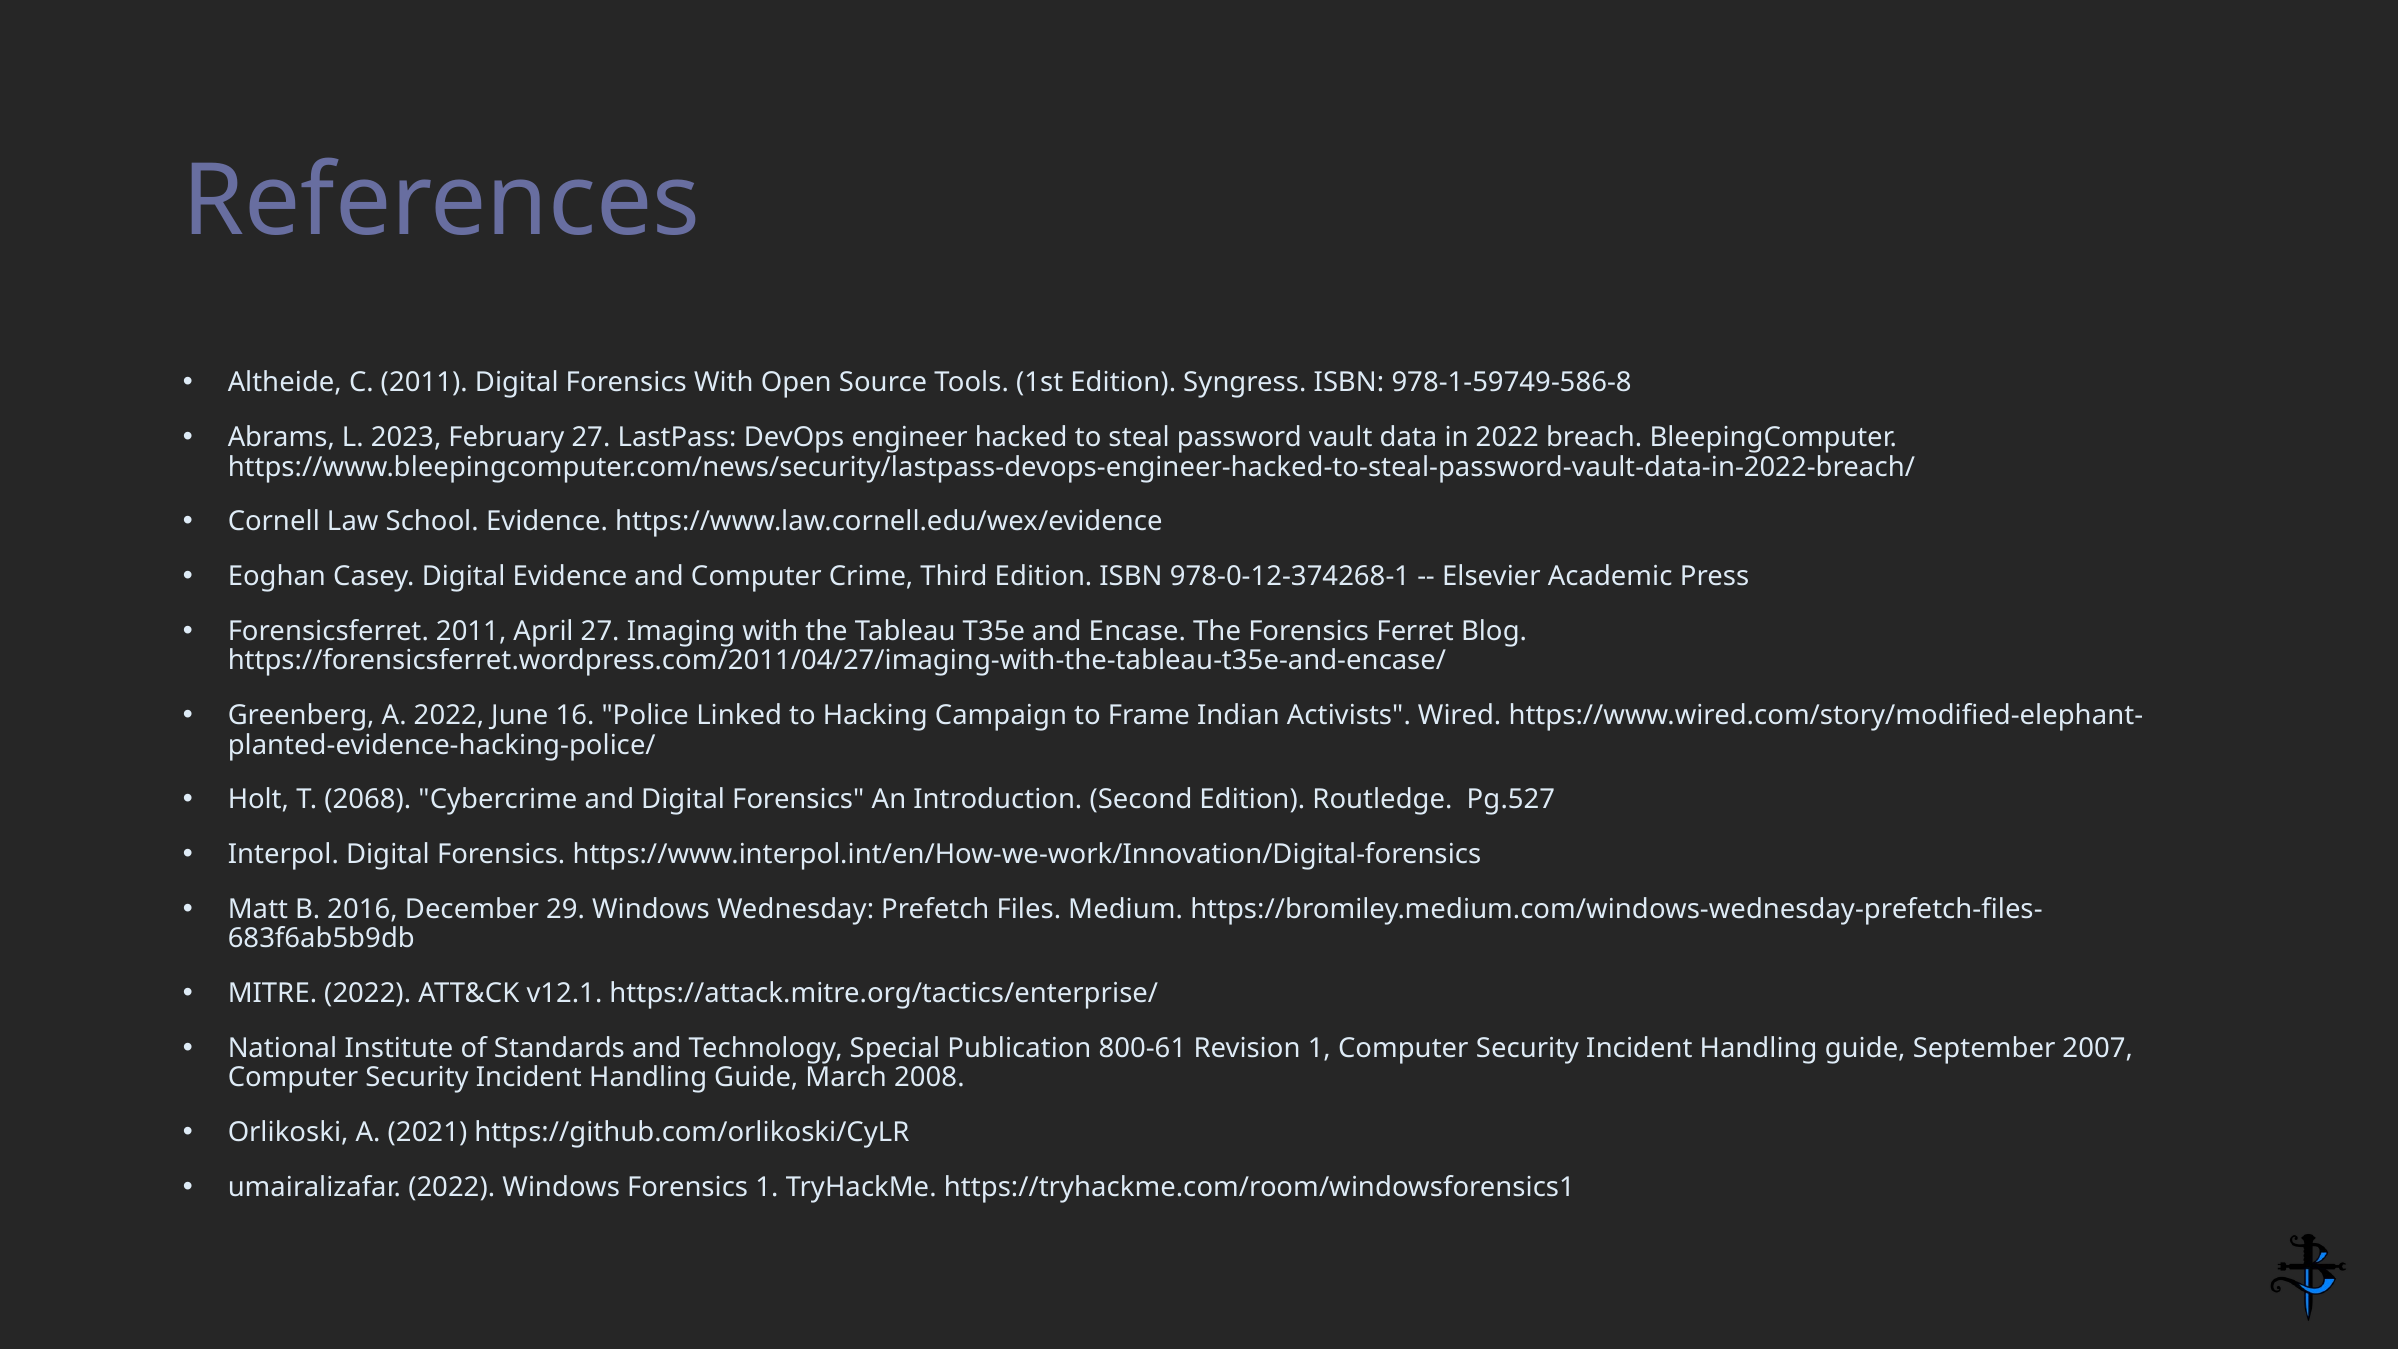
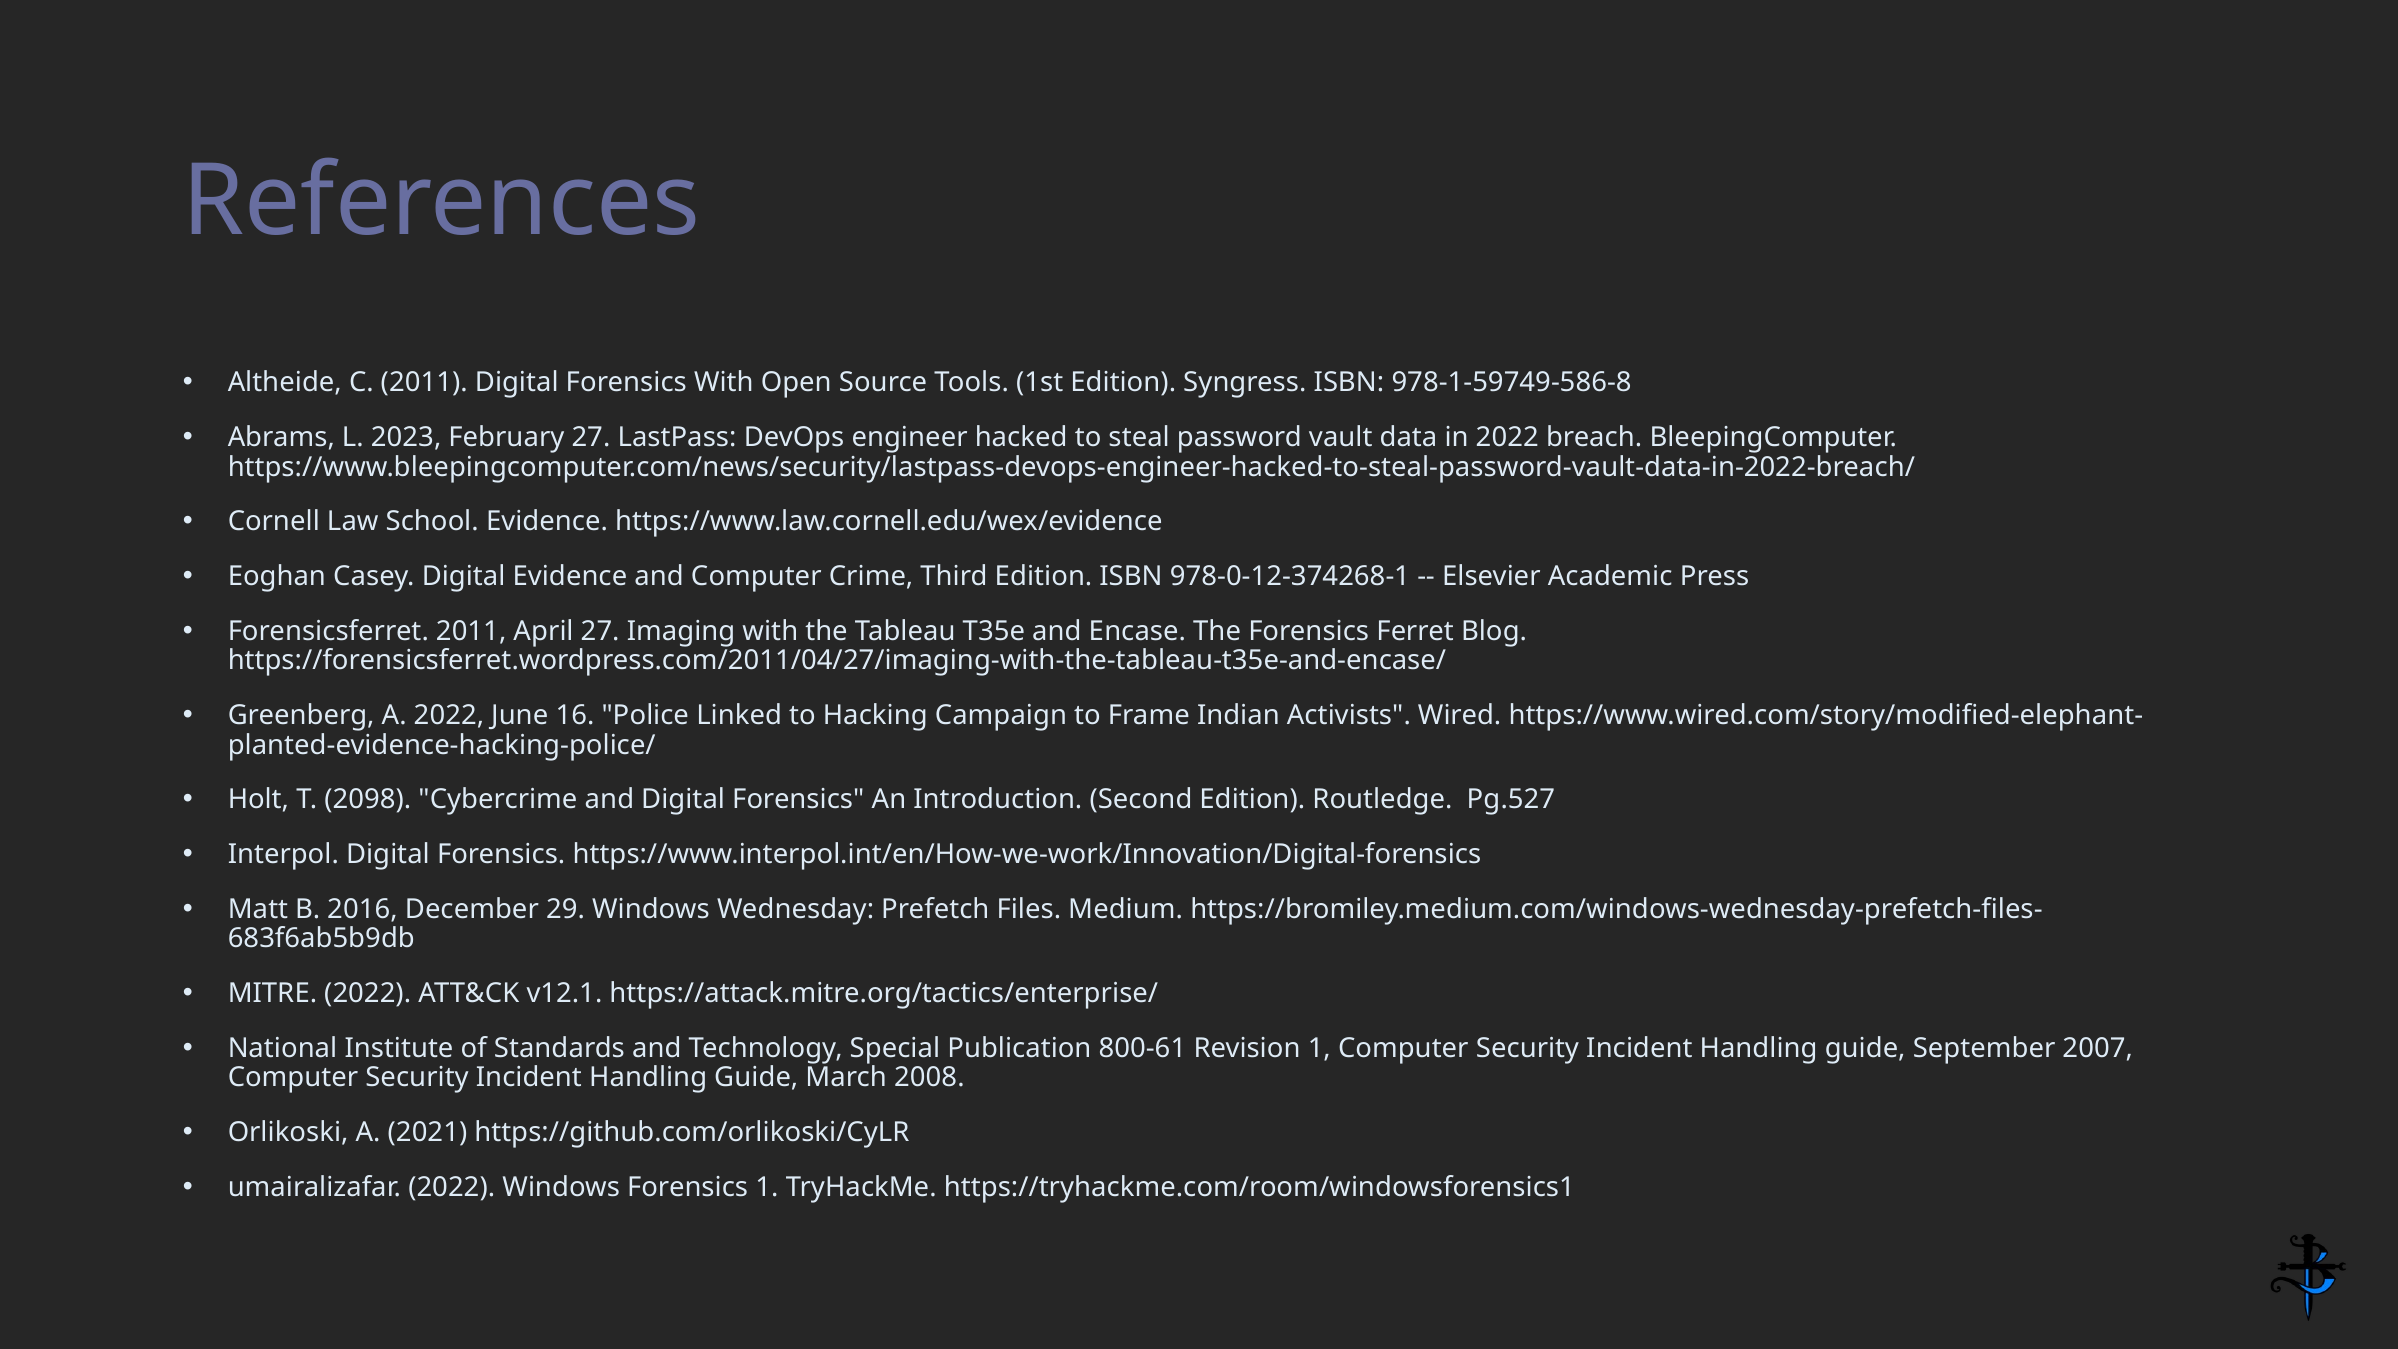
2068: 2068 -> 2098
